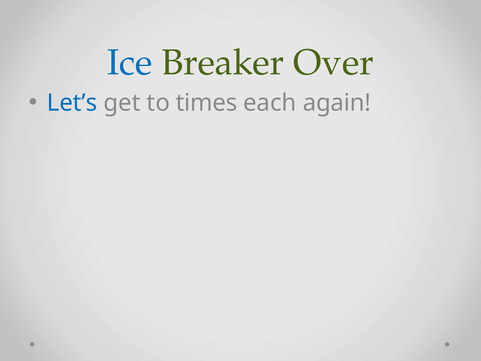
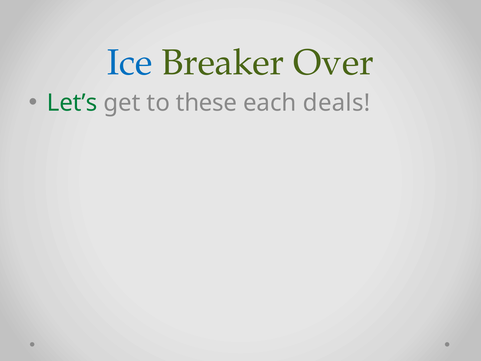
Let’s colour: blue -> green
times: times -> these
again: again -> deals
